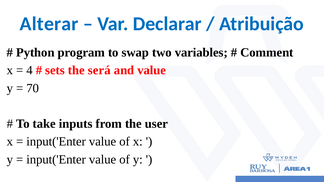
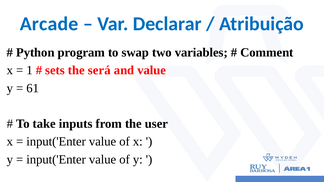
Alterar: Alterar -> Arcade
4: 4 -> 1
70: 70 -> 61
